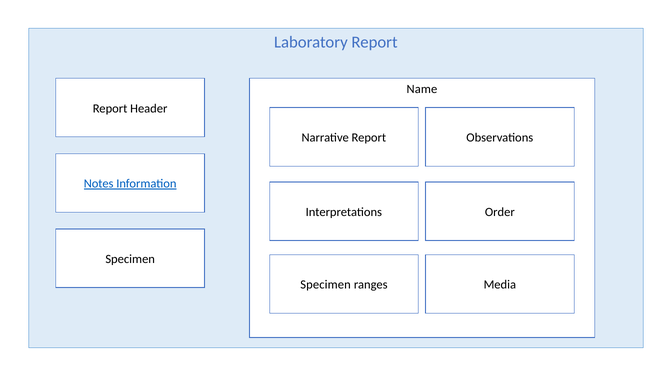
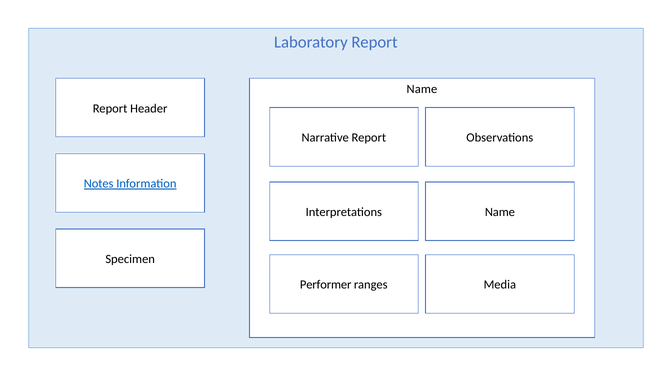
Order at (500, 212): Order -> Name
Specimen at (326, 285): Specimen -> Performer
